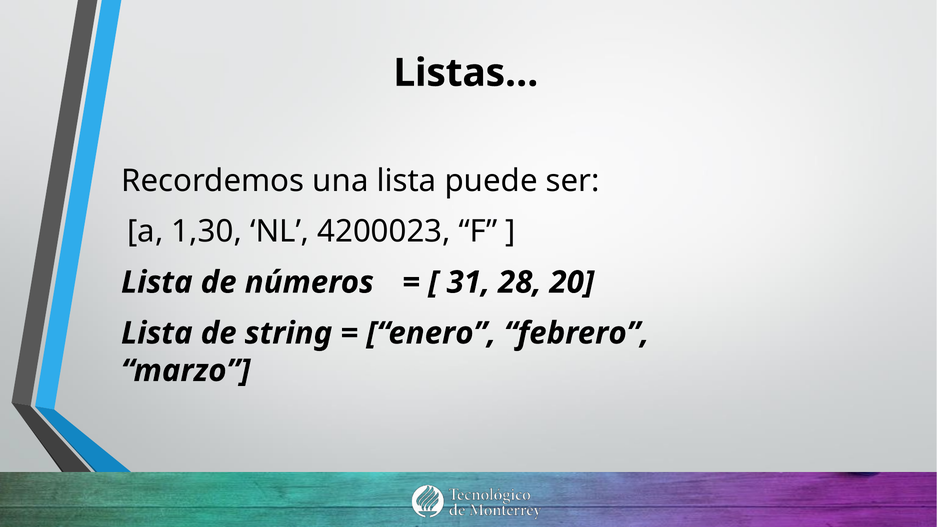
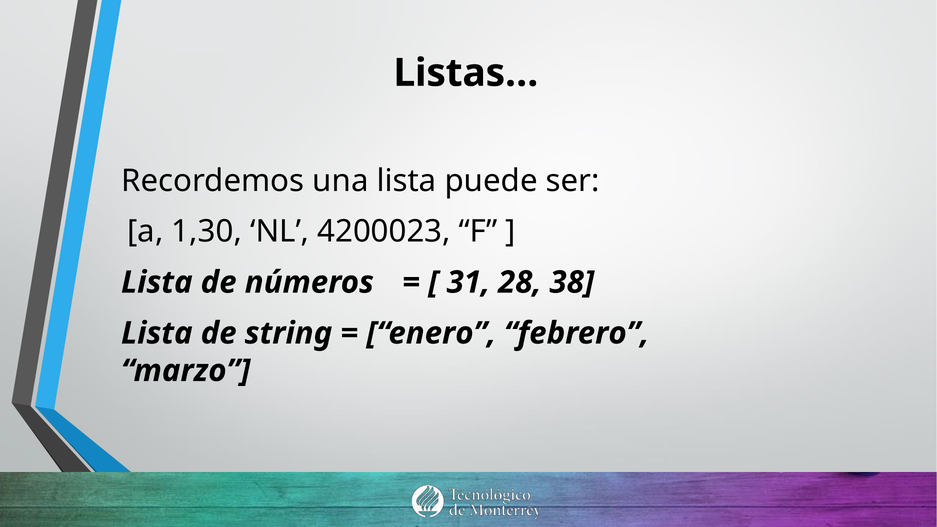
20: 20 -> 38
